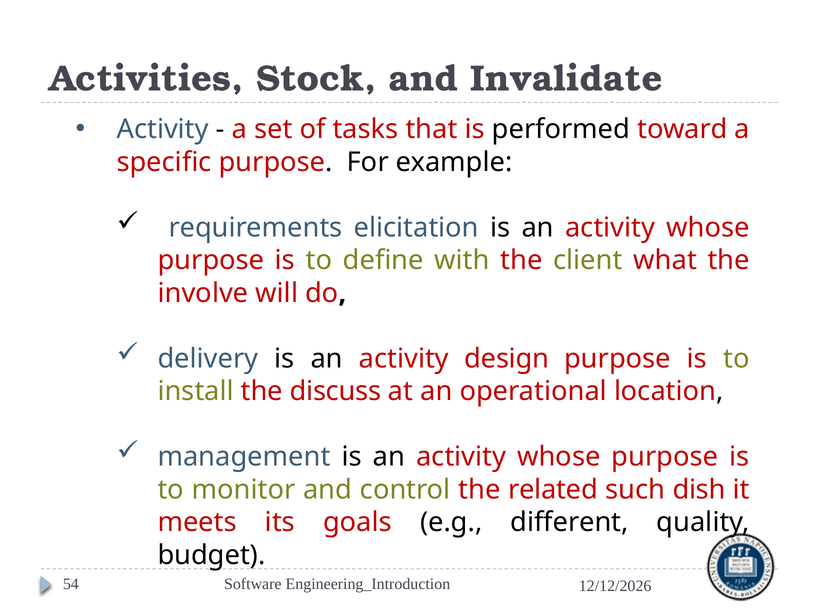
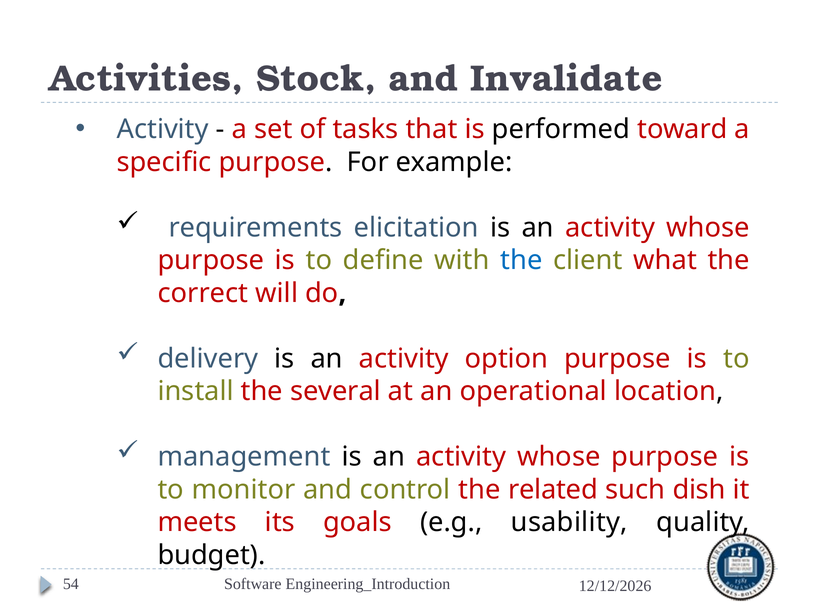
the at (521, 261) colour: red -> blue
involve: involve -> correct
design: design -> option
discuss: discuss -> several
different: different -> usability
